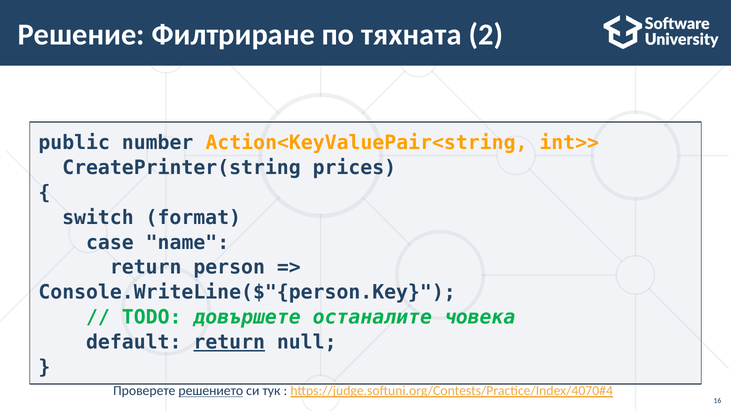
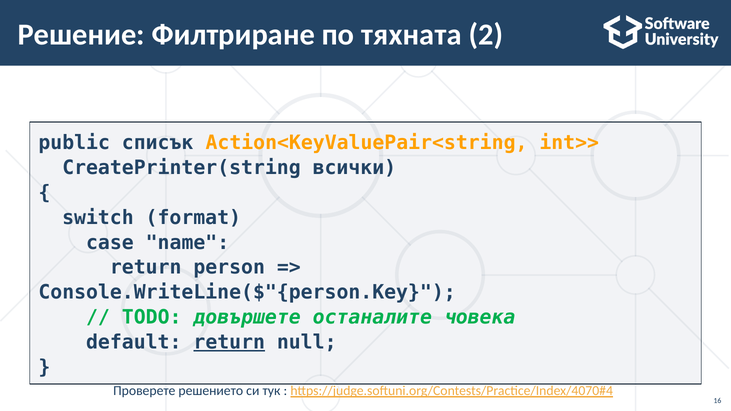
number: number -> списък
prices: prices -> всички
решението underline: present -> none
